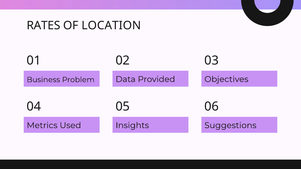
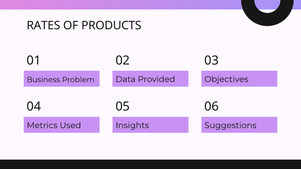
LOCATION: LOCATION -> PRODUCTS
